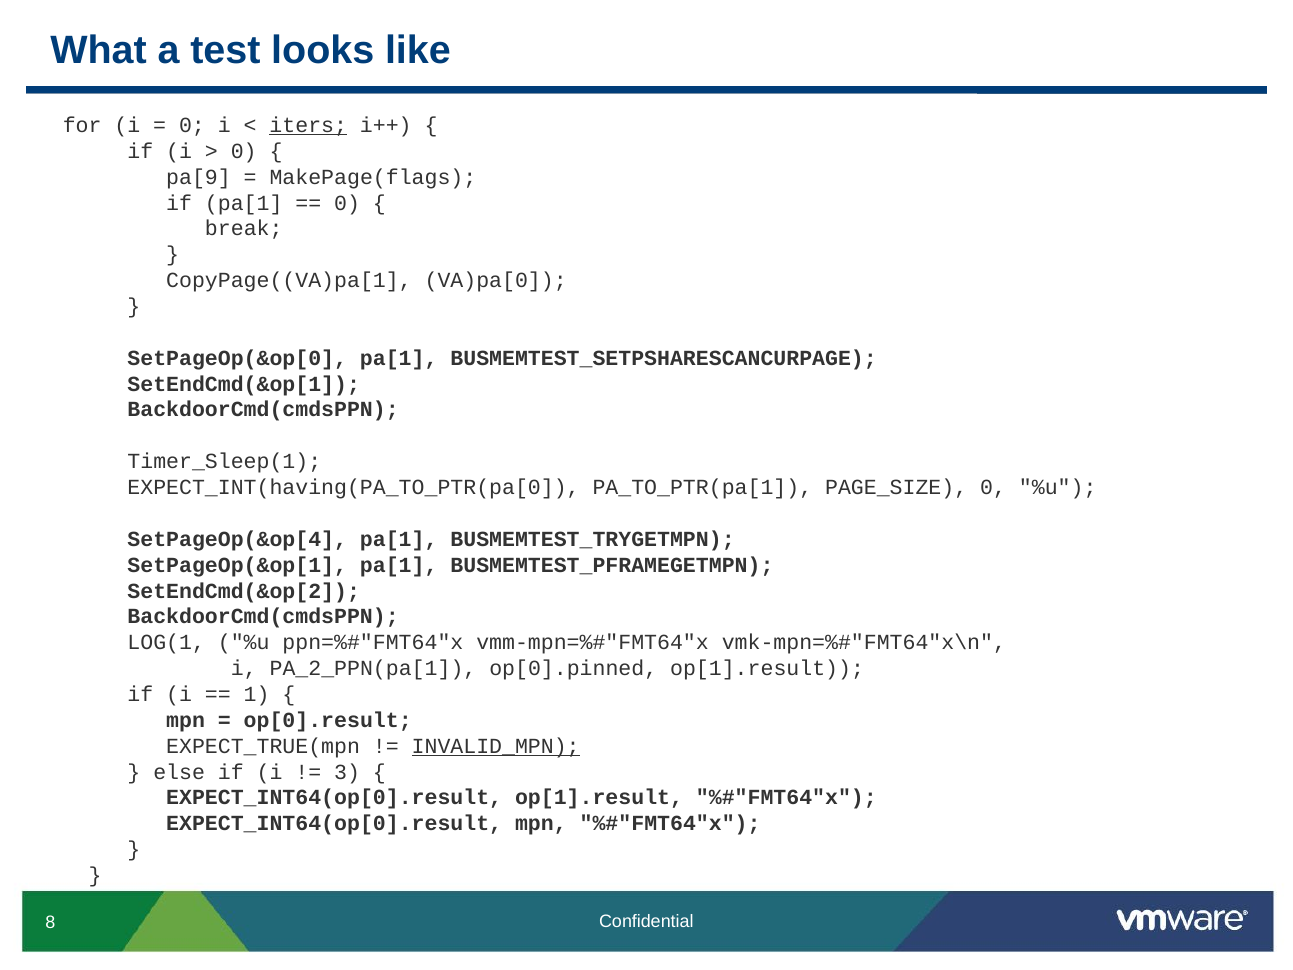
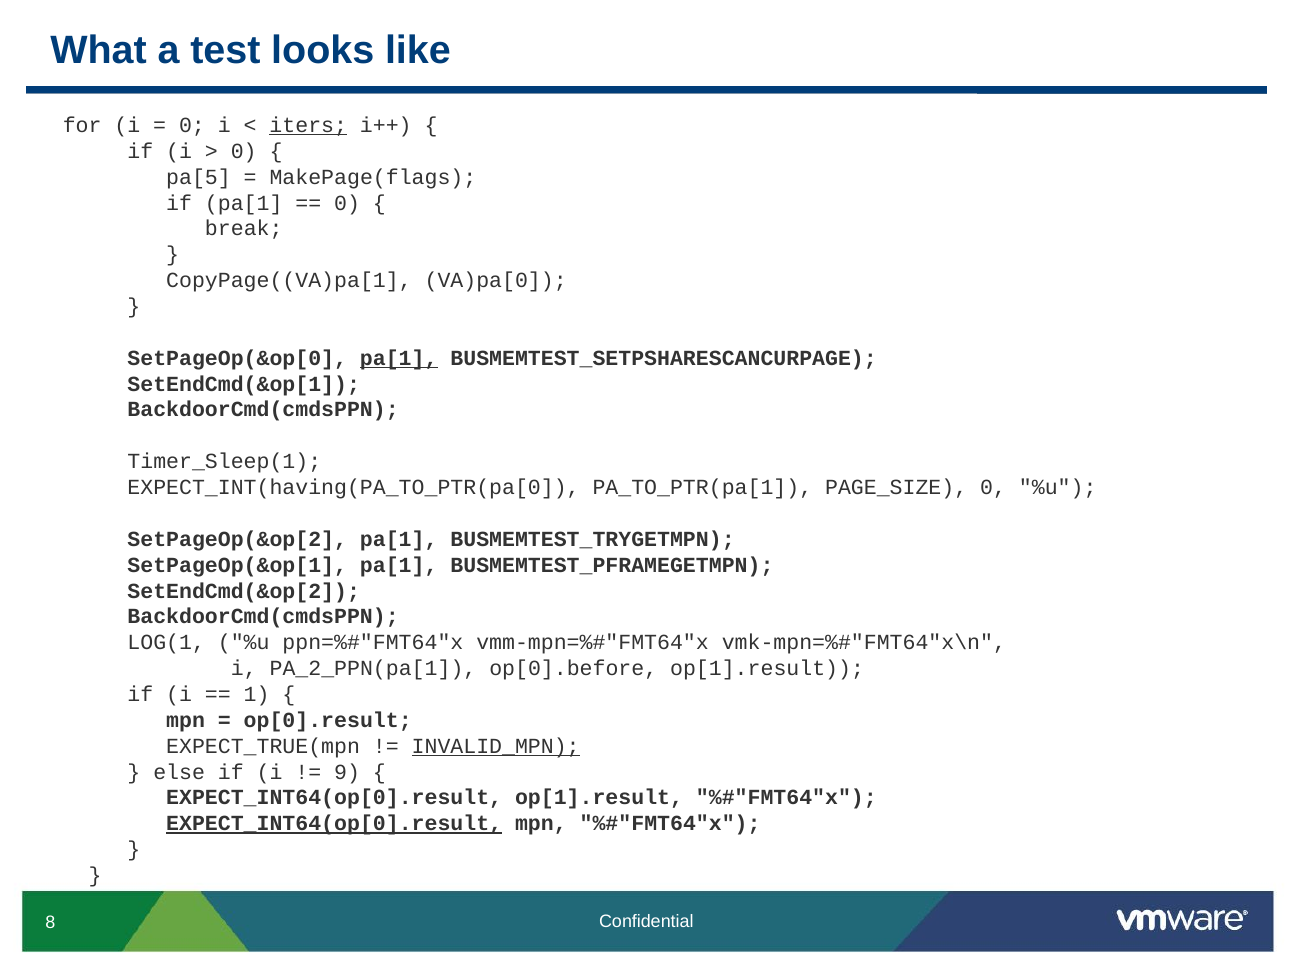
pa[9: pa[9 -> pa[5
pa[1 at (399, 358) underline: none -> present
SetPageOp(&op[4: SetPageOp(&op[4 -> SetPageOp(&op[2
op[0].pinned: op[0].pinned -> op[0].before
3: 3 -> 9
EXPECT_INT64(op[0].result at (334, 824) underline: none -> present
